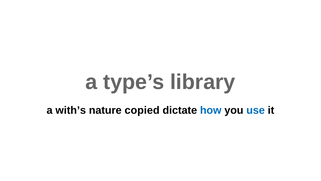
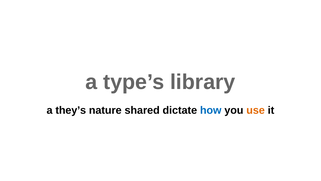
with’s: with’s -> they’s
copied: copied -> shared
use colour: blue -> orange
